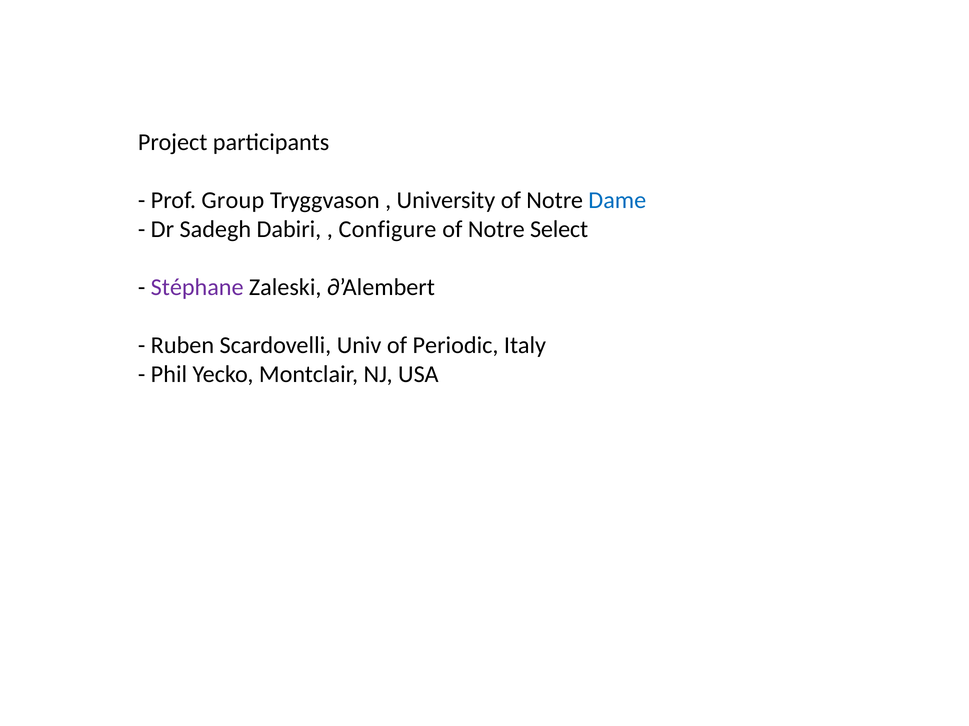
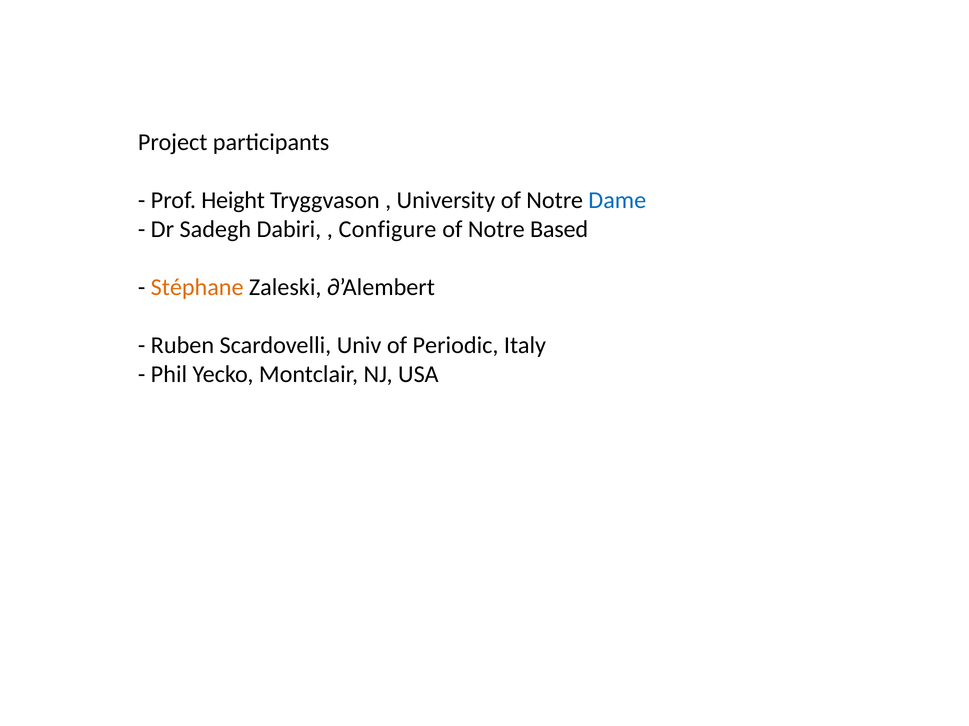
Group: Group -> Height
Select: Select -> Based
Stéphane colour: purple -> orange
